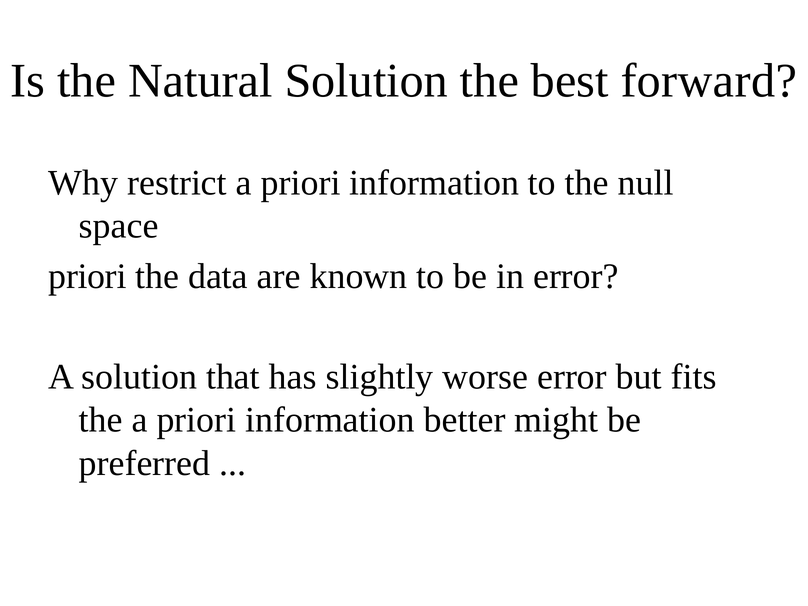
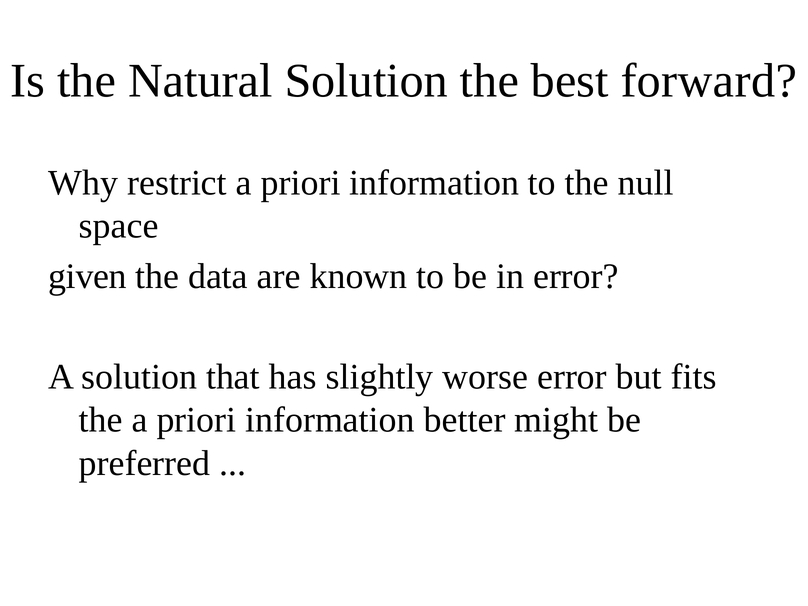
priori at (88, 276): priori -> given
